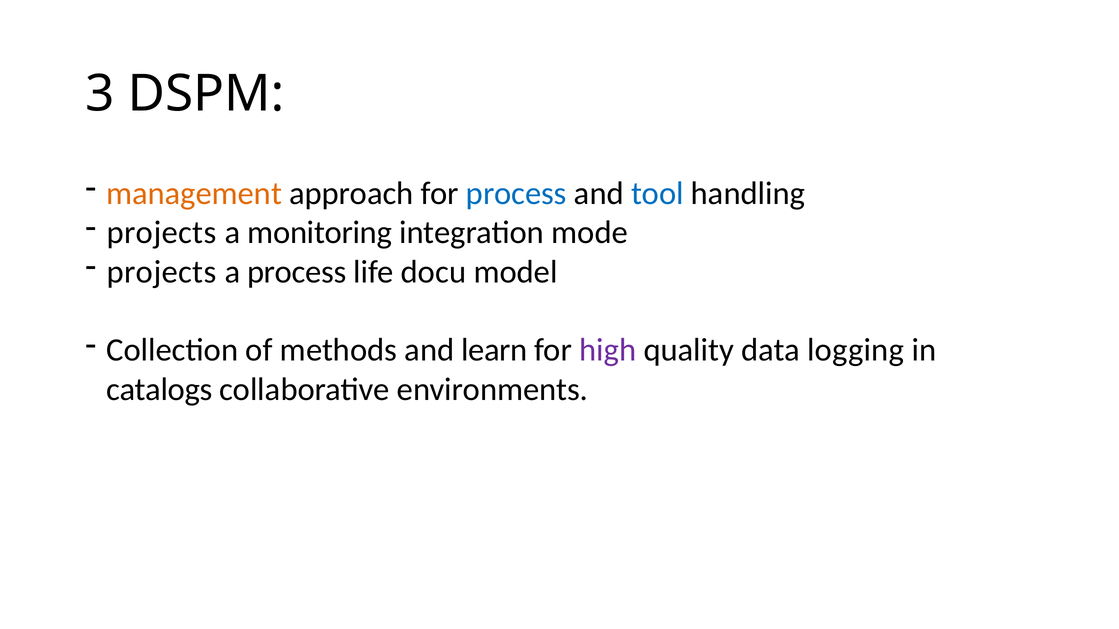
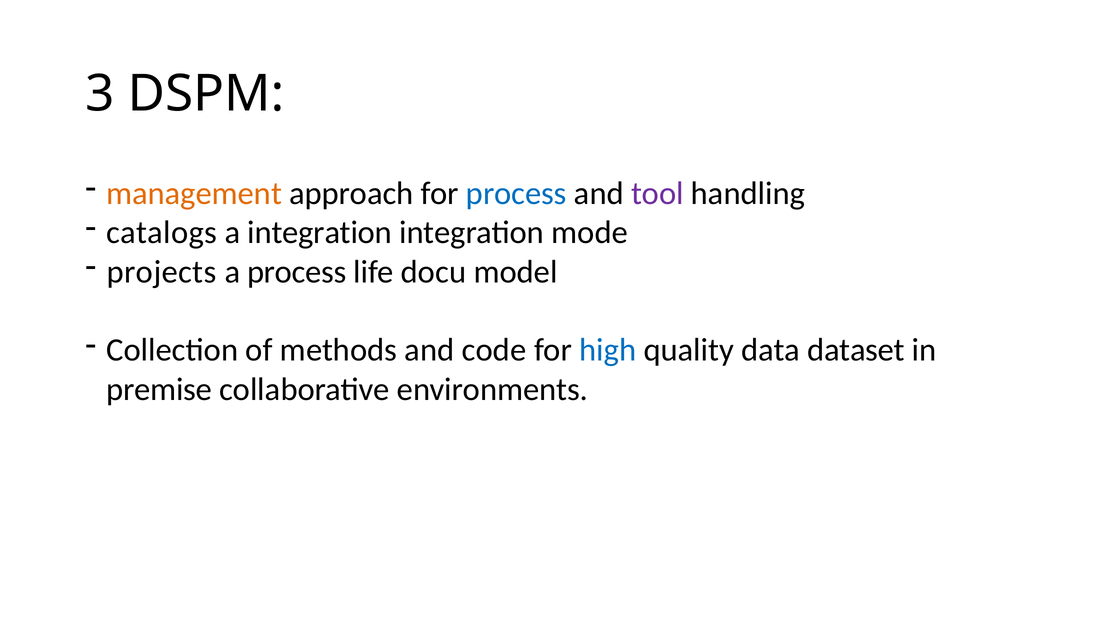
tool colour: blue -> purple
projects at (162, 233): projects -> catalogs
a monitoring: monitoring -> integration
learn: learn -> code
high colour: purple -> blue
logging: logging -> dataset
catalogs: catalogs -> premise
